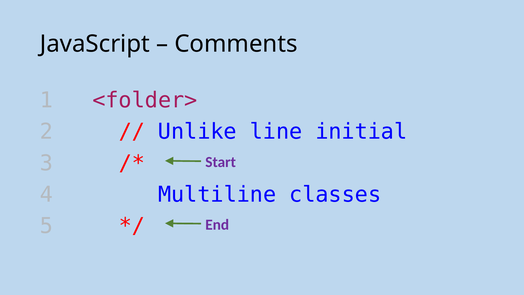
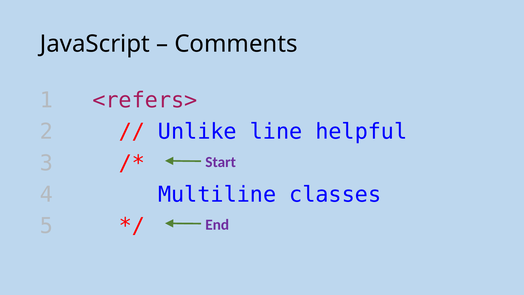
<folder>: <folder> -> <refers>
initial: initial -> helpful
